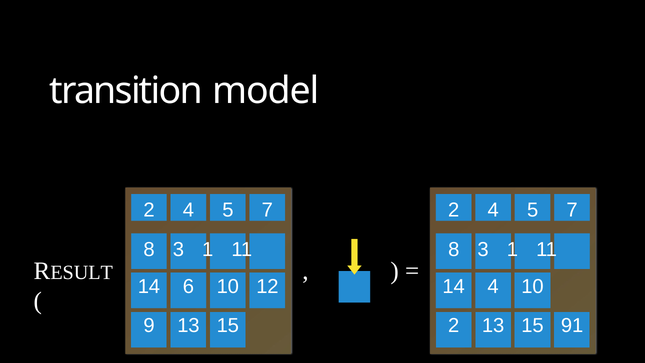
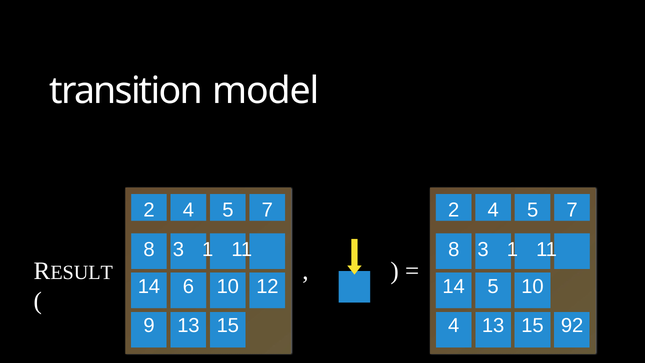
14 4: 4 -> 5
15 2: 2 -> 4
91: 91 -> 92
